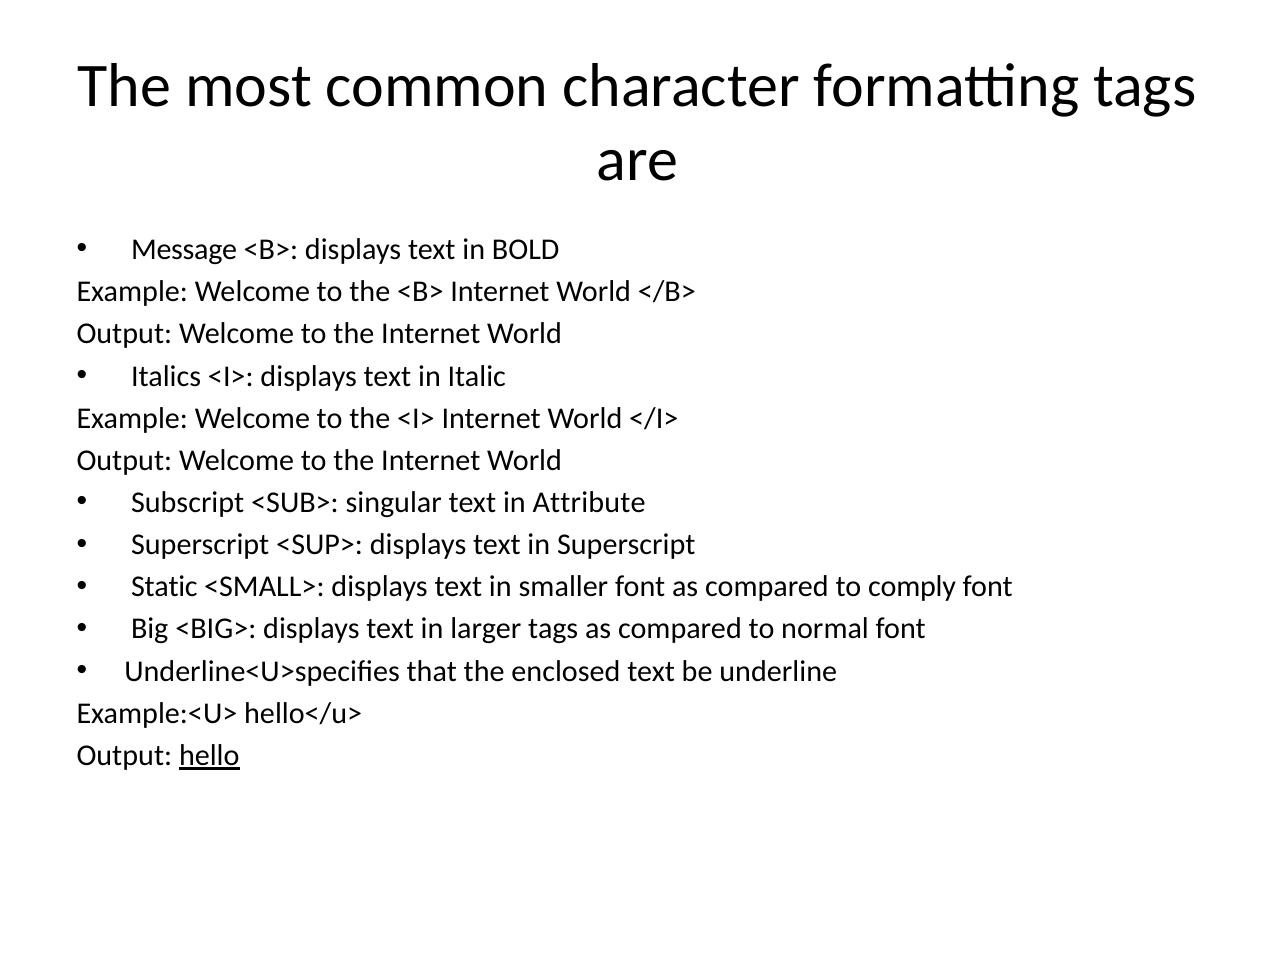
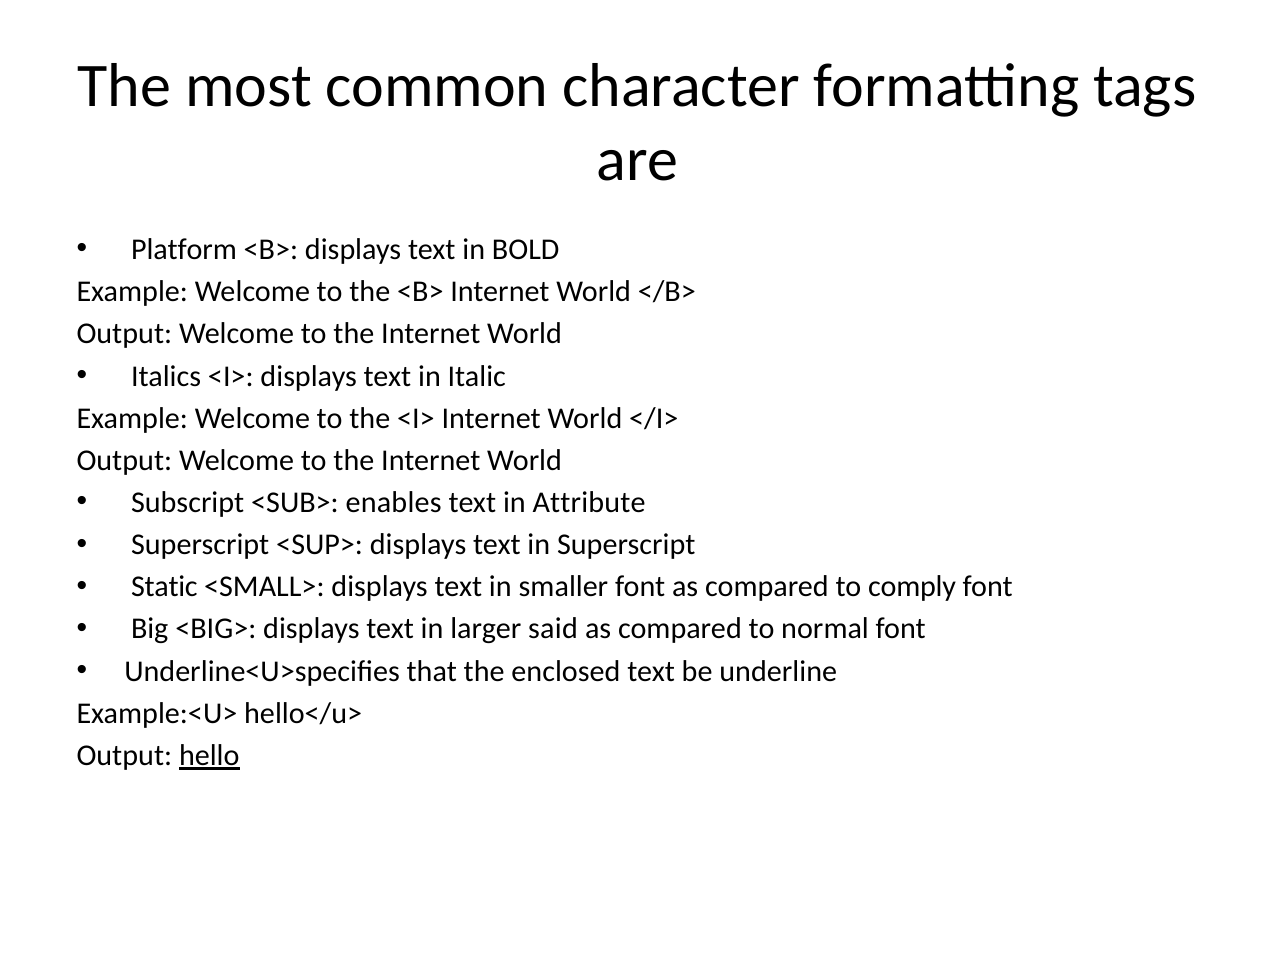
Message: Message -> Platform
singular: singular -> enables
larger tags: tags -> said
